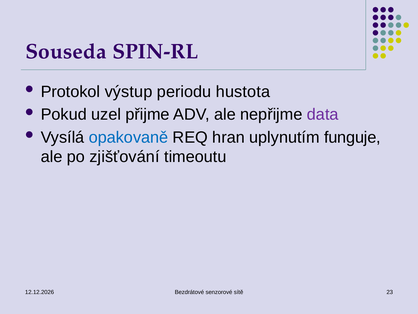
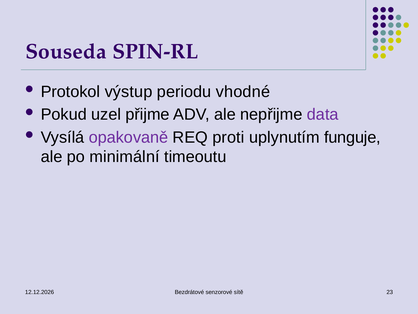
hustota: hustota -> vhodné
opakovaně colour: blue -> purple
hran: hran -> proti
zjišťování: zjišťování -> minimální
